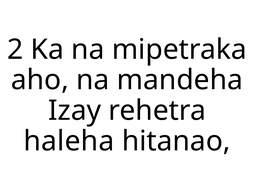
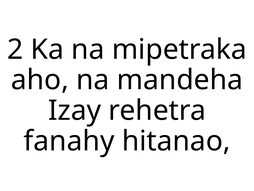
haleha: haleha -> fanahy
